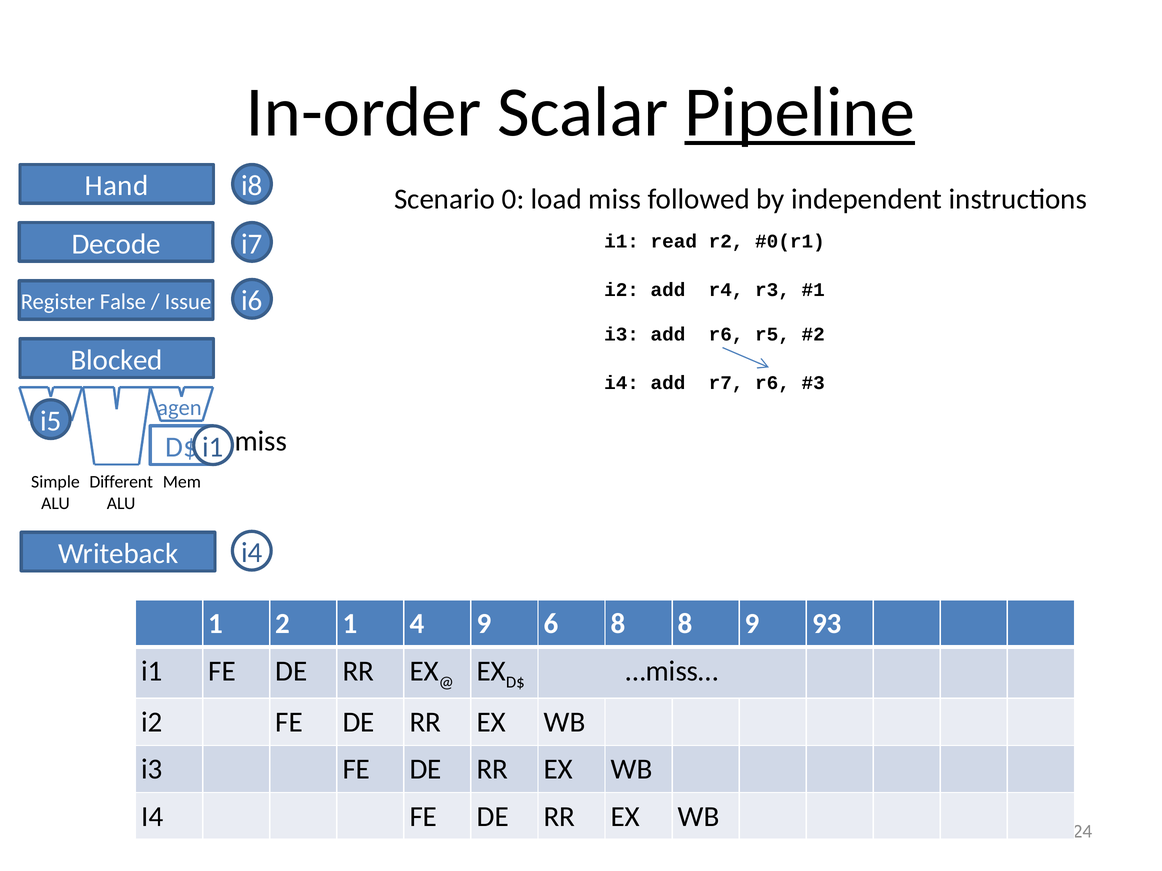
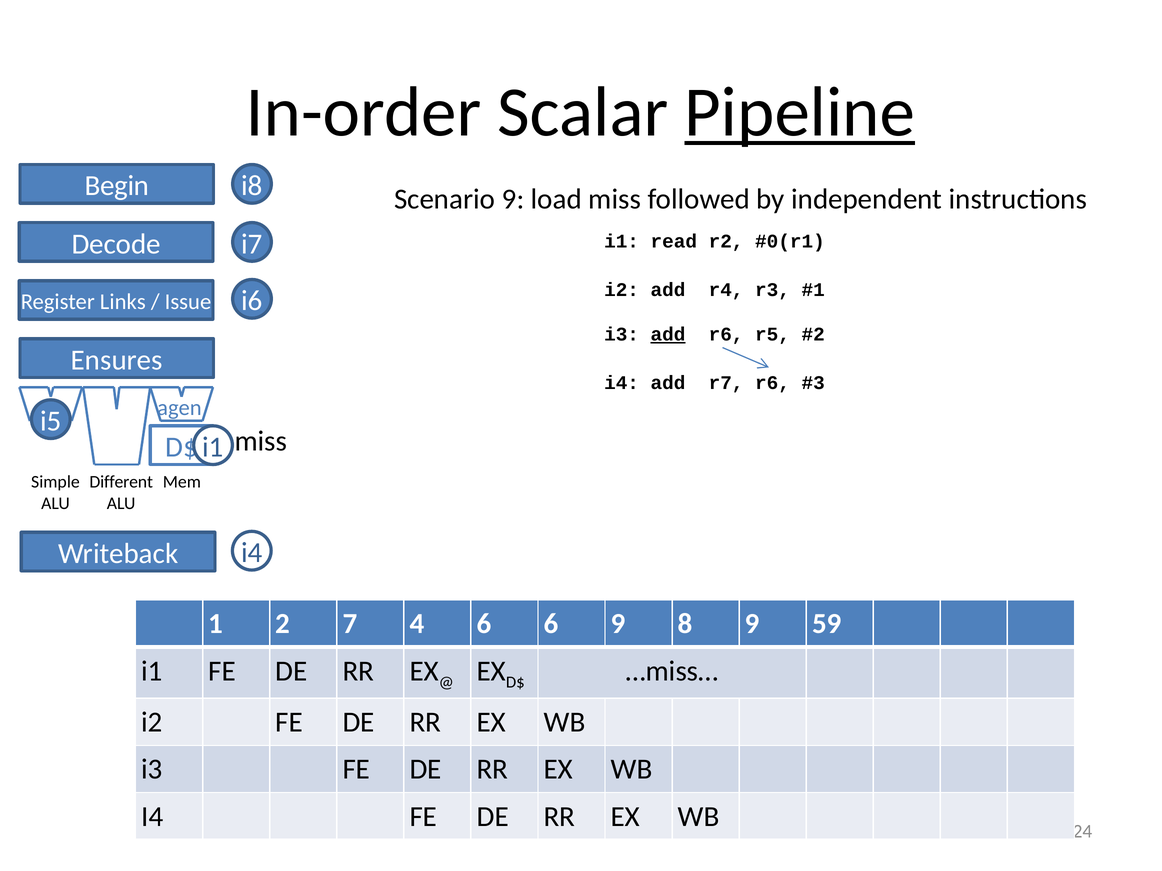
Hand: Hand -> Begin
Scenario 0: 0 -> 9
False: False -> Links
add at (668, 335) underline: none -> present
Blocked: Blocked -> Ensures
2 1: 1 -> 7
4 9: 9 -> 6
6 8: 8 -> 9
93: 93 -> 59
